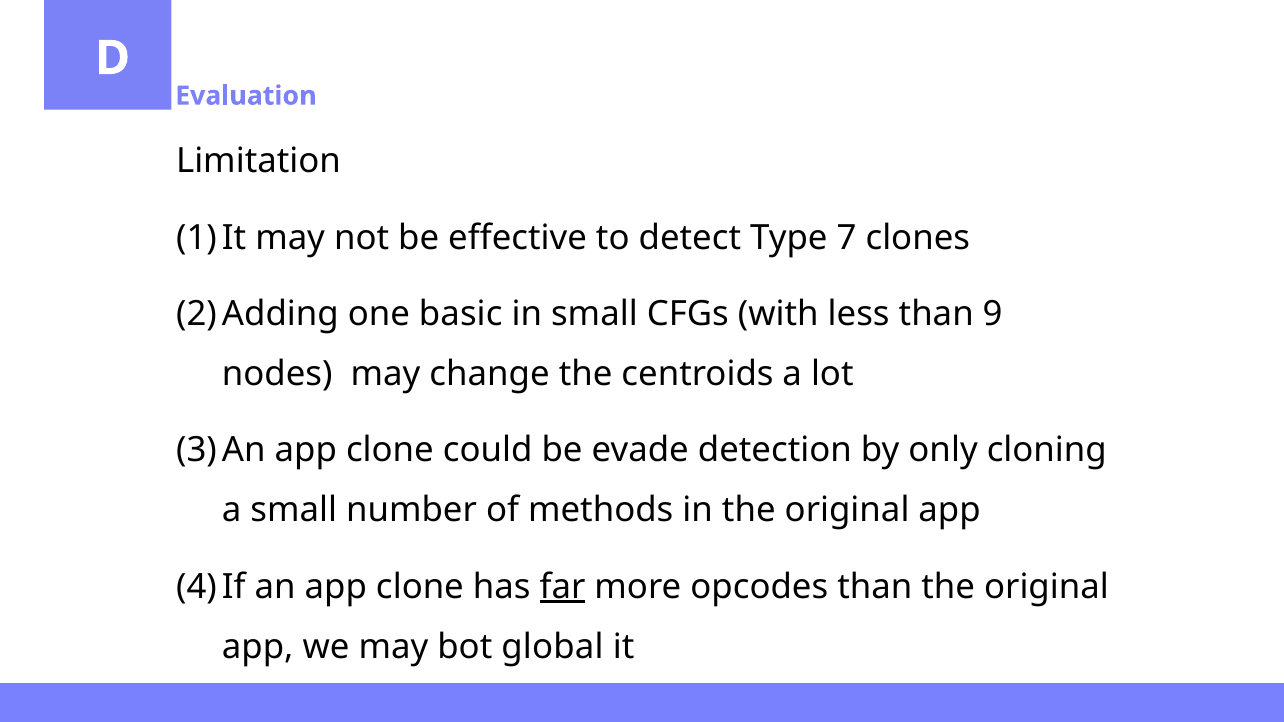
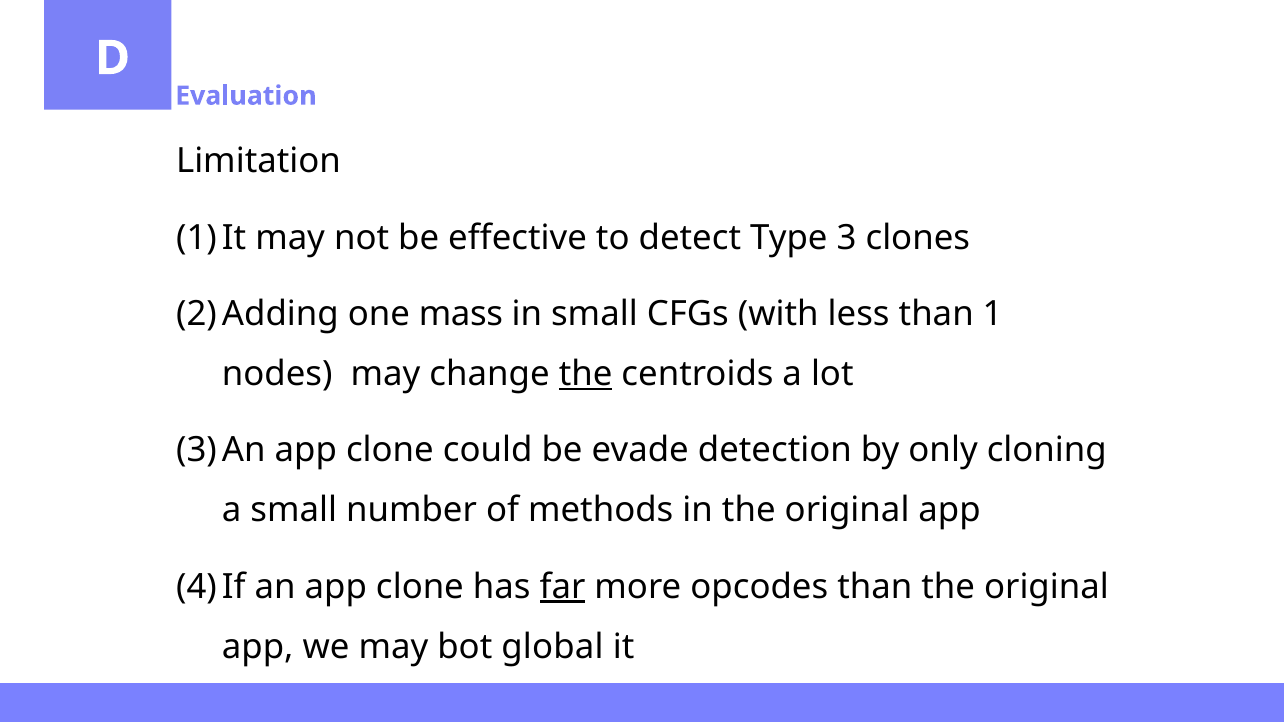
7: 7 -> 3
basic: basic -> mass
9: 9 -> 1
the at (586, 374) underline: none -> present
